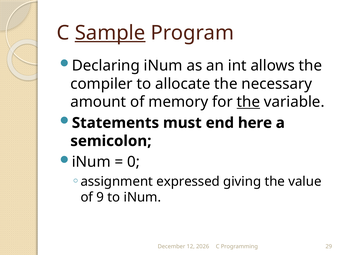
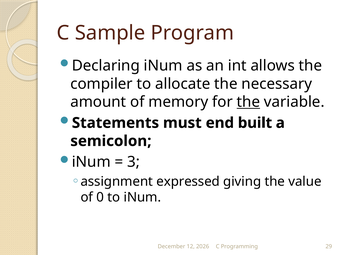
Sample underline: present -> none
here: here -> built
0: 0 -> 3
9: 9 -> 0
